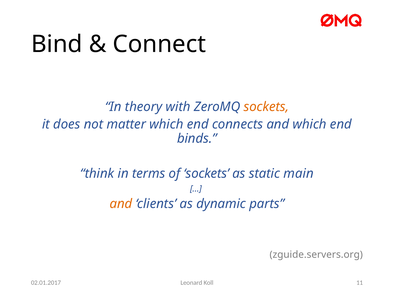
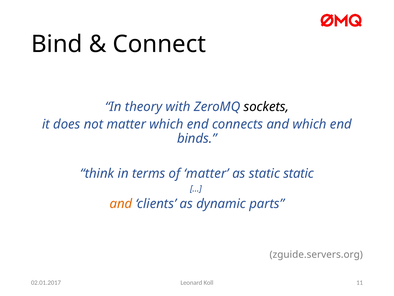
sockets at (266, 107) colour: orange -> black
of sockets: sockets -> matter
static main: main -> static
